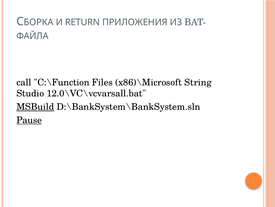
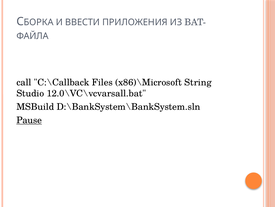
RETURN: RETURN -> ВВЕСТИ
C:\Function: C:\Function -> C:\Callback
MSBuild underline: present -> none
